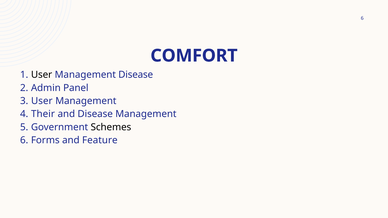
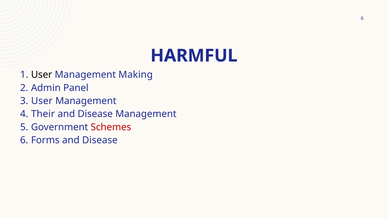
COMFORT: COMFORT -> HARMFUL
Management Disease: Disease -> Making
Schemes colour: black -> red
Forms and Feature: Feature -> Disease
